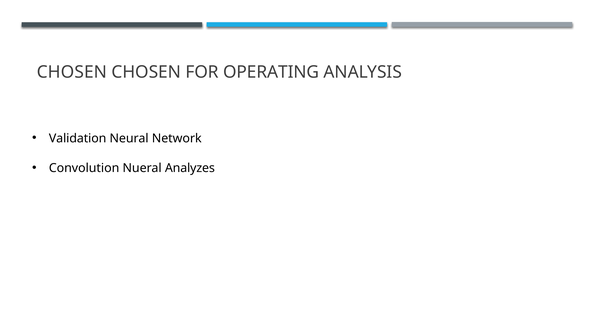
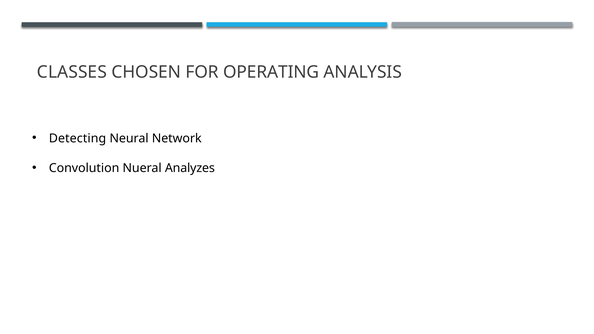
CHOSEN at (72, 72): CHOSEN -> CLASSES
Validation: Validation -> Detecting
